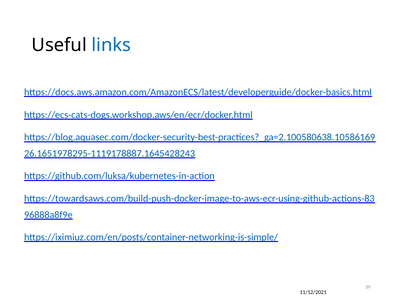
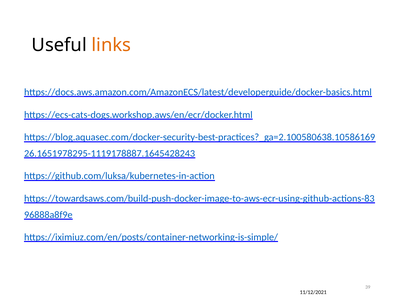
links colour: blue -> orange
